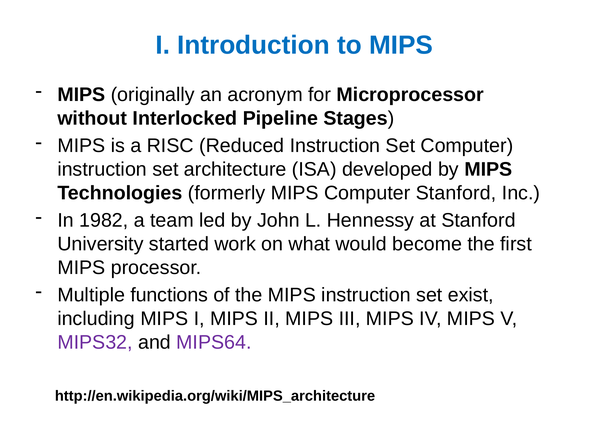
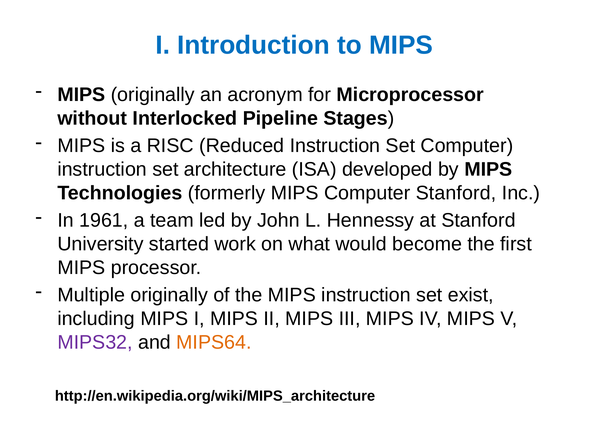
1982: 1982 -> 1961
Multiple functions: functions -> originally
MIPS64 colour: purple -> orange
